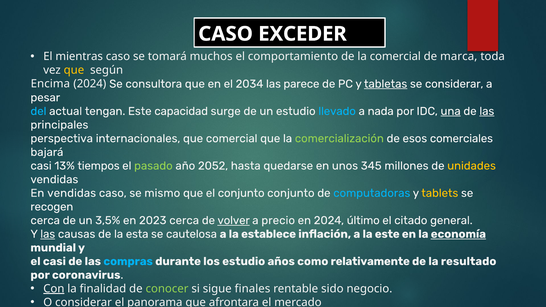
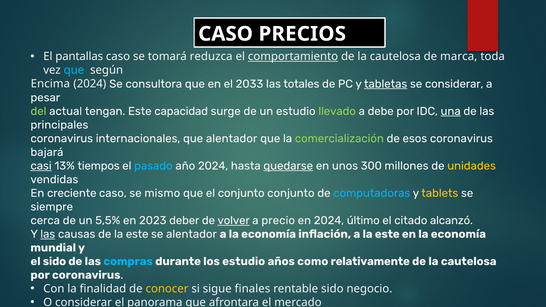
EXCEDER: EXCEDER -> PRECIOS
mientras: mientras -> pantallas
muchos: muchos -> reduzca
comportamiento underline: none -> present
comercial at (395, 57): comercial -> cautelosa
que at (74, 70) colour: yellow -> light blue
2034: 2034 -> 2033
parece: parece -> totales
del colour: light blue -> light green
llevado colour: light blue -> light green
a nada: nada -> debe
las at (487, 111) underline: present -> none
perspectiva at (62, 139): perspectiva -> coronavirus
que comercial: comercial -> alentador
esos comerciales: comerciales -> coronavirus
casi at (41, 166) underline: none -> present
pasado colour: light green -> light blue
año 2052: 2052 -> 2024
quedarse underline: none -> present
345: 345 -> 300
En vendidas: vendidas -> creciente
recogen: recogen -> siempre
3,5%: 3,5% -> 5,5%
2023 cerca: cerca -> deber
general: general -> alcanzó
de la esta: esta -> este
se cautelosa: cautelosa -> alentador
a la establece: establece -> economía
economía at (458, 234) underline: present -> none
el casi: casi -> sido
resultado at (469, 261): resultado -> cautelosa
Con underline: present -> none
conocer colour: light green -> yellow
